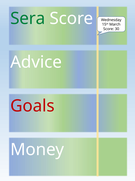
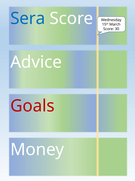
Sera colour: green -> blue
